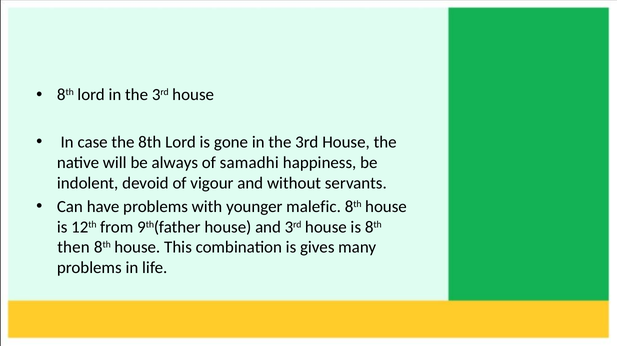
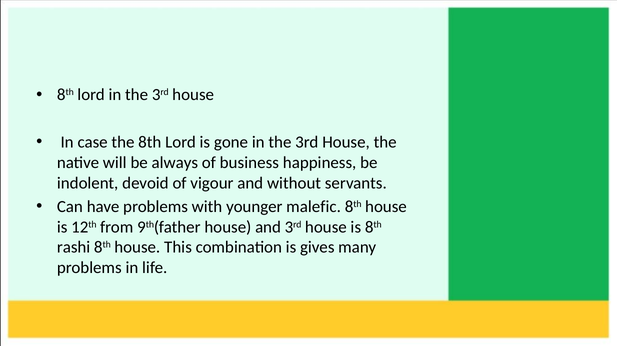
samadhi: samadhi -> business
then: then -> rashi
